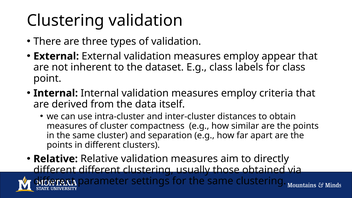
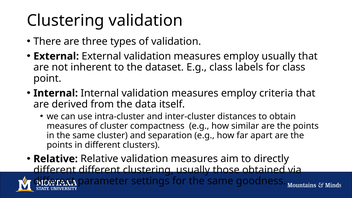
employ appear: appear -> usually
same clustering: clustering -> goodness
